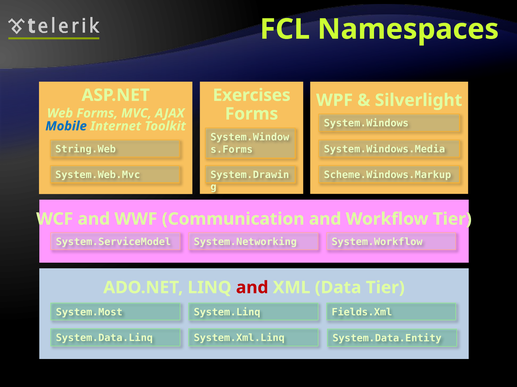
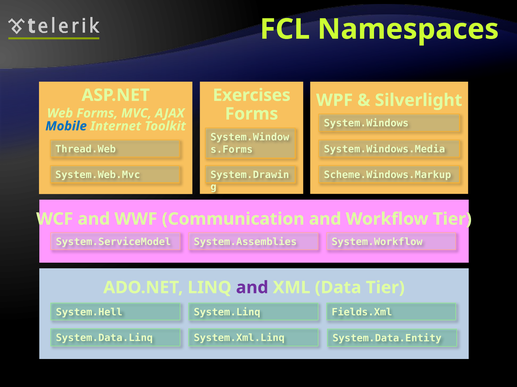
String.Web: String.Web -> Thread.Web
System.Networking: System.Networking -> System.Assemblies
and at (252, 288) colour: red -> purple
System.Most: System.Most -> System.Hell
